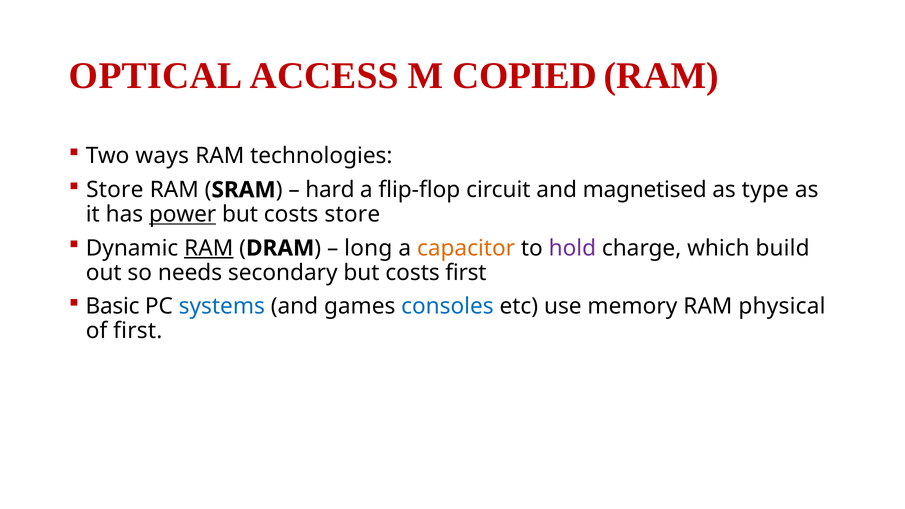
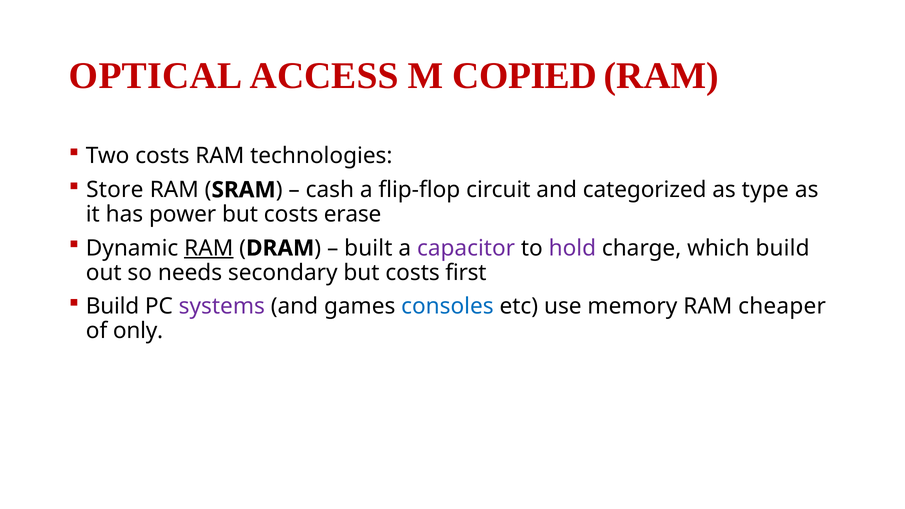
Two ways: ways -> costs
hard: hard -> cash
magnetised: magnetised -> categorized
power underline: present -> none
costs store: store -> erase
long: long -> built
capacitor colour: orange -> purple
Basic at (113, 306): Basic -> Build
systems colour: blue -> purple
physical: physical -> cheaper
of first: first -> only
